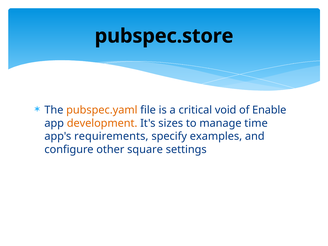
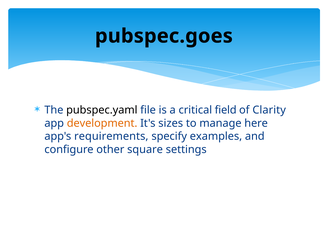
pubspec.store: pubspec.store -> pubspec.goes
pubspec.yaml colour: orange -> black
void: void -> field
Enable: Enable -> Clarity
time: time -> here
